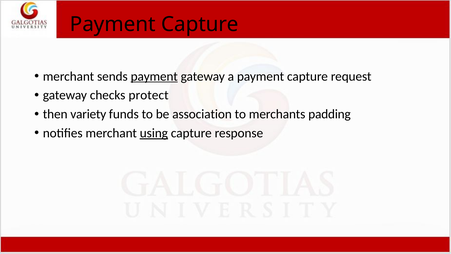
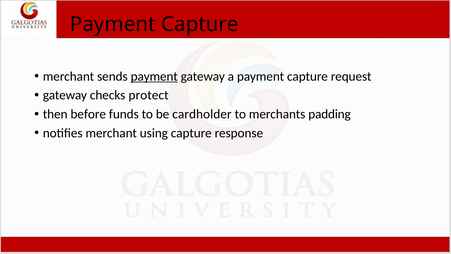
variety: variety -> before
association: association -> cardholder
using underline: present -> none
